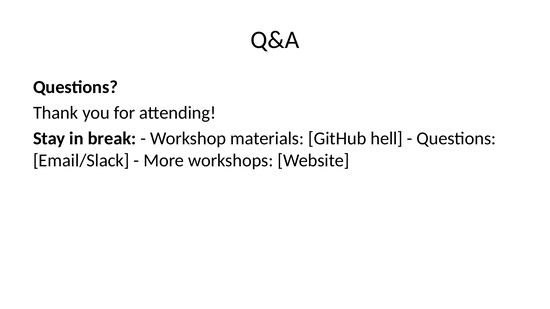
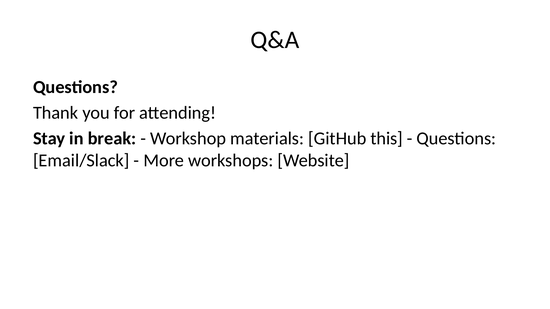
hell: hell -> this
